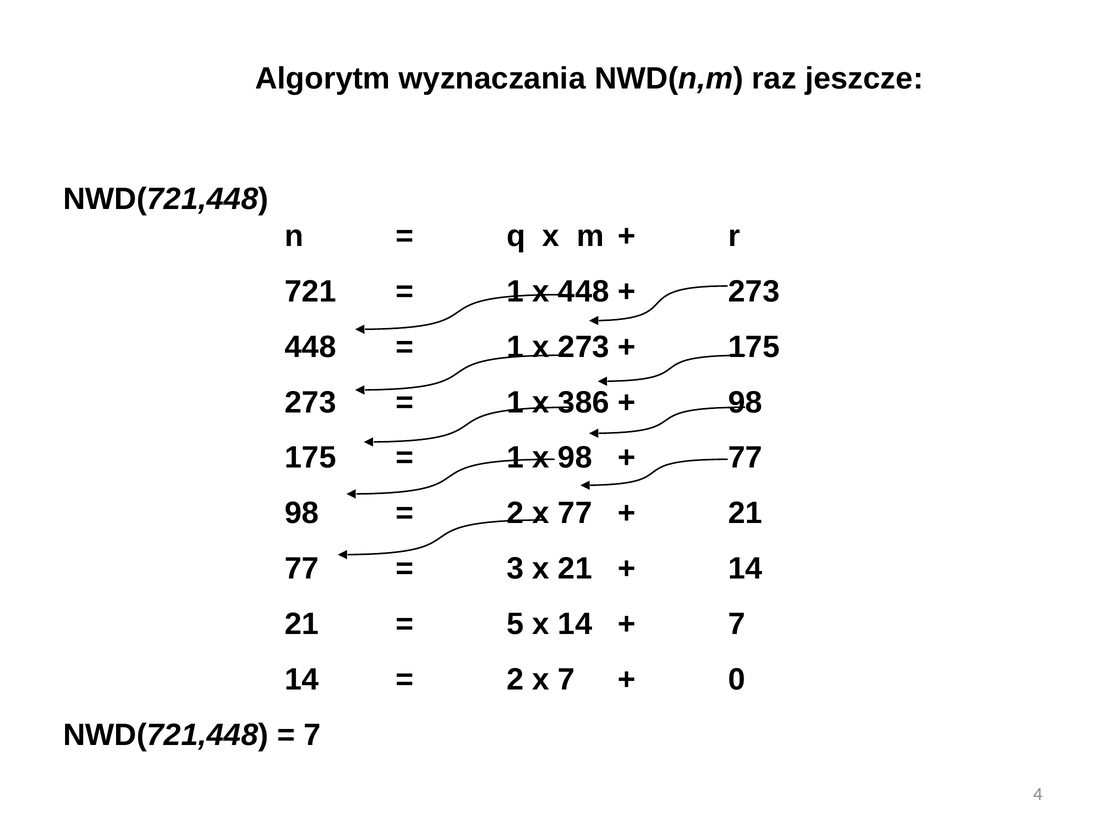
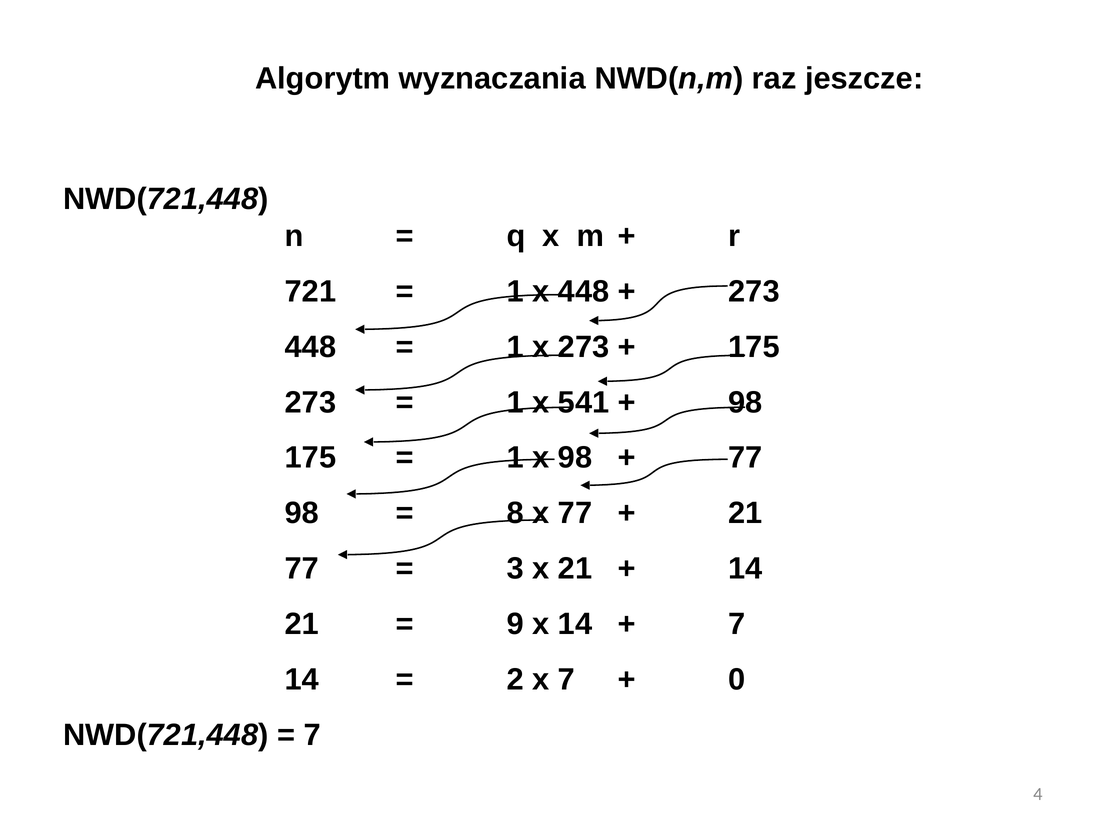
386: 386 -> 541
2 at (515, 513): 2 -> 8
5: 5 -> 9
